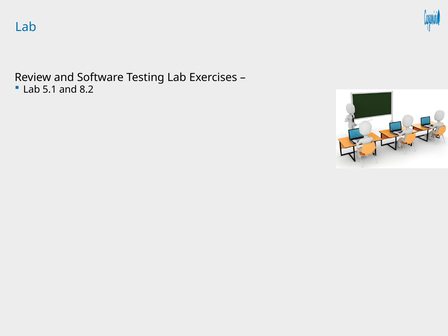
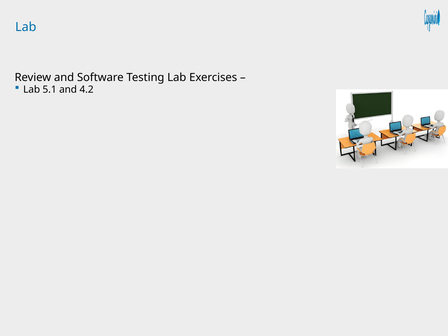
8.2: 8.2 -> 4.2
